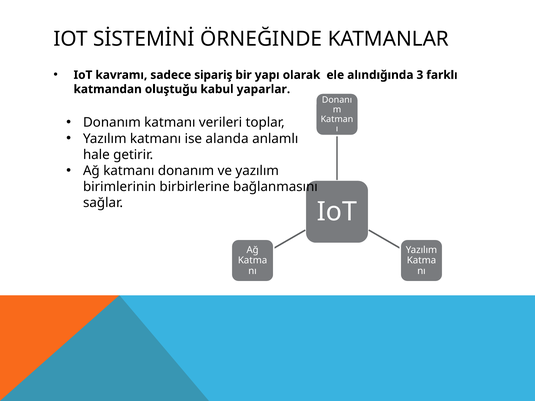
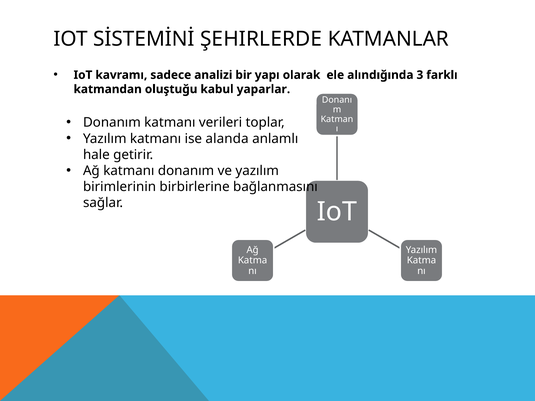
ÖRNEĞINDE: ÖRNEĞINDE -> ŞEHIRLERDE
sipariş: sipariş -> analizi
